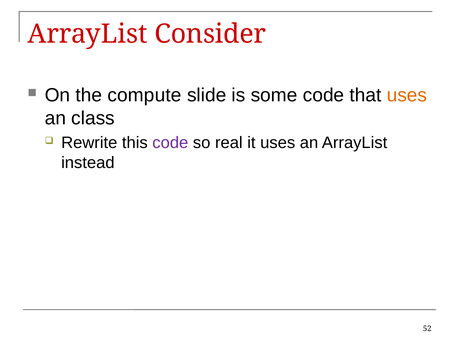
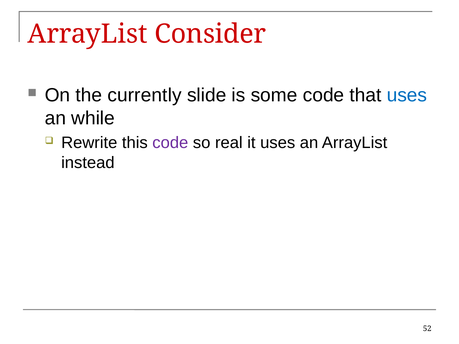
compute: compute -> currently
uses at (407, 95) colour: orange -> blue
class: class -> while
